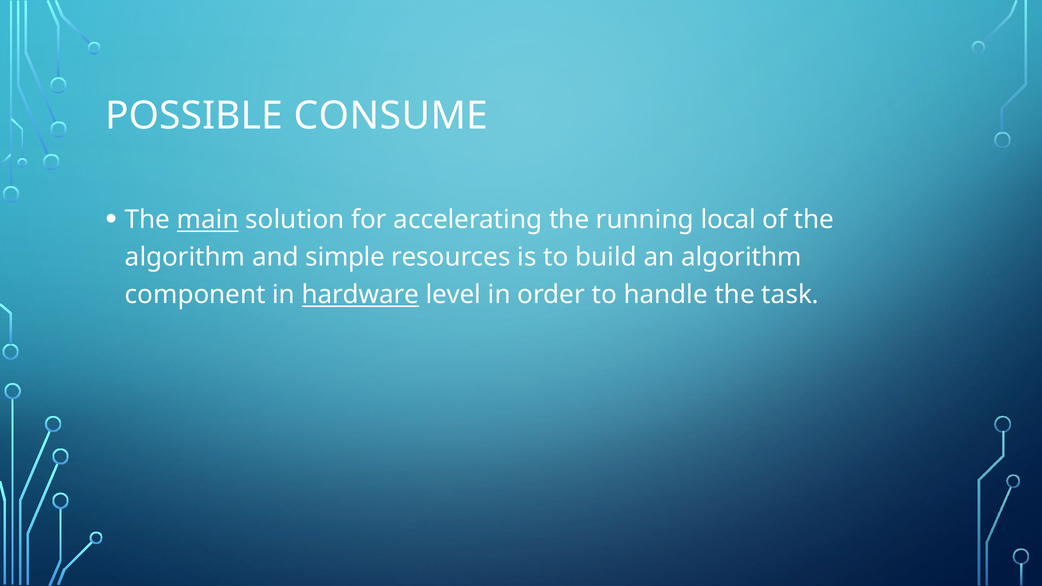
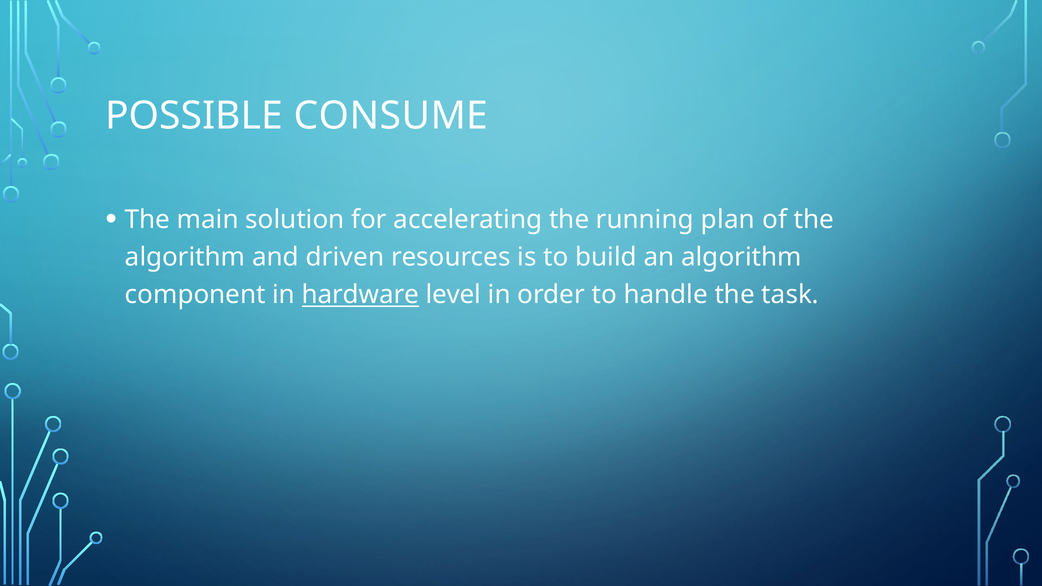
main underline: present -> none
local: local -> plan
simple: simple -> driven
